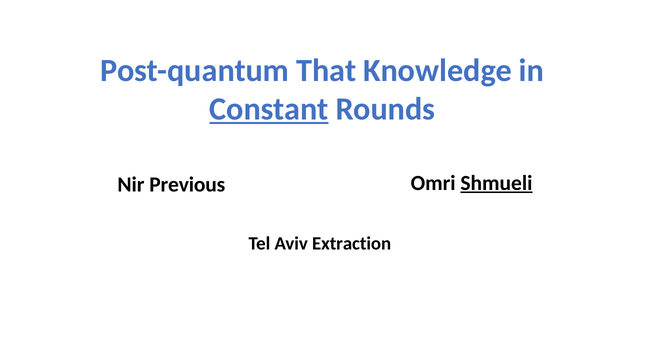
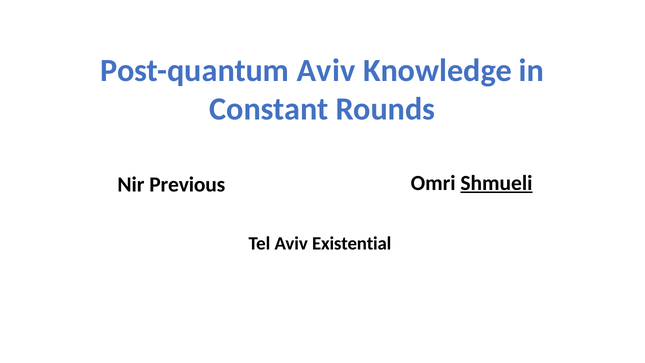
Post-quantum That: That -> Aviv
Constant underline: present -> none
Extraction: Extraction -> Existential
